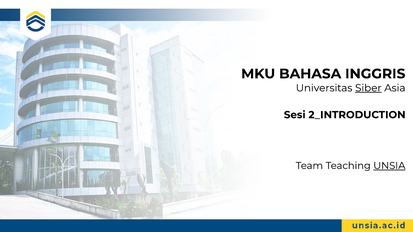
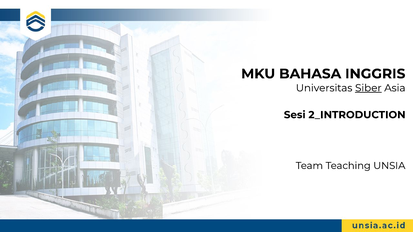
UNSIA underline: present -> none
